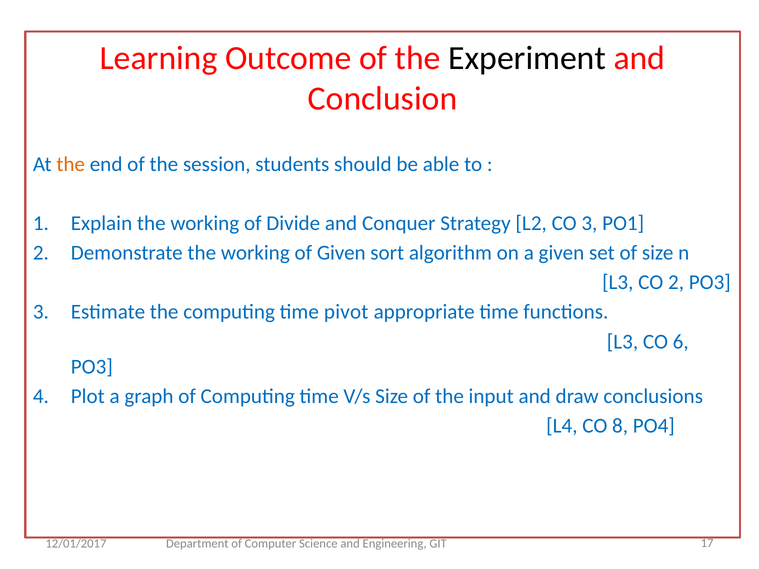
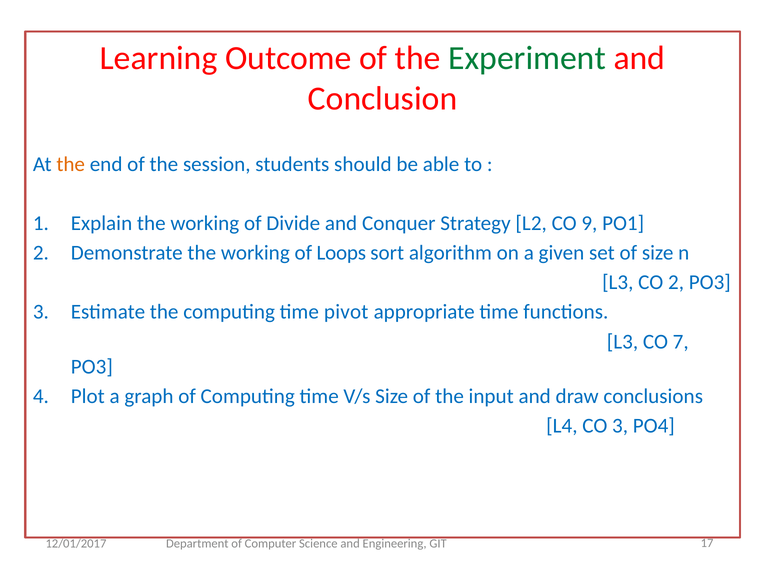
Experiment colour: black -> green
CO 3: 3 -> 9
of Given: Given -> Loops
6: 6 -> 7
CO 8: 8 -> 3
